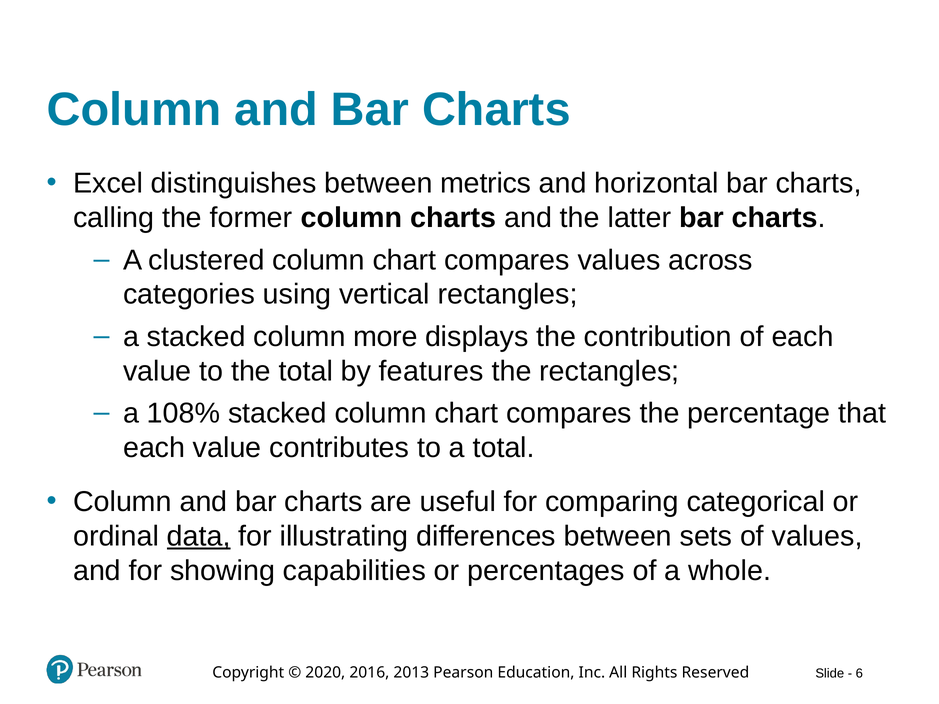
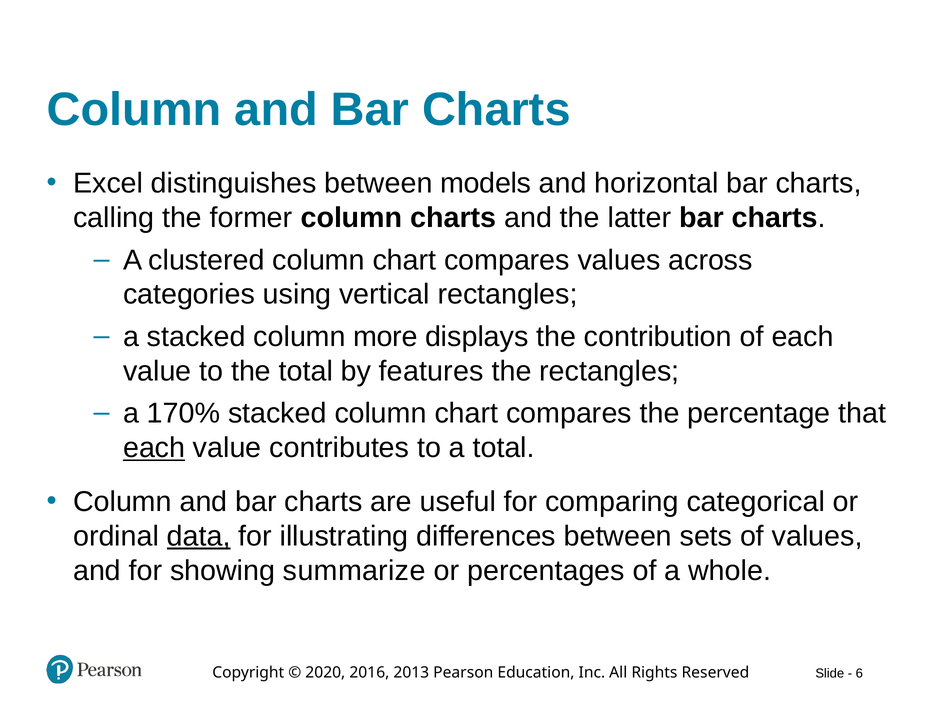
metrics: metrics -> models
108%: 108% -> 170%
each at (154, 448) underline: none -> present
capabilities: capabilities -> summarize
